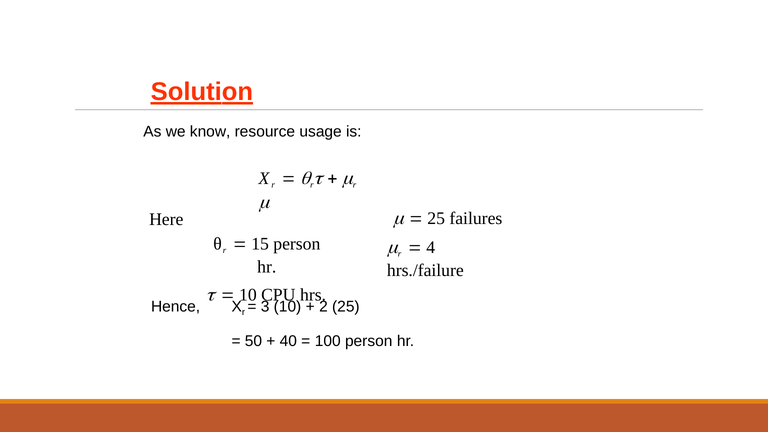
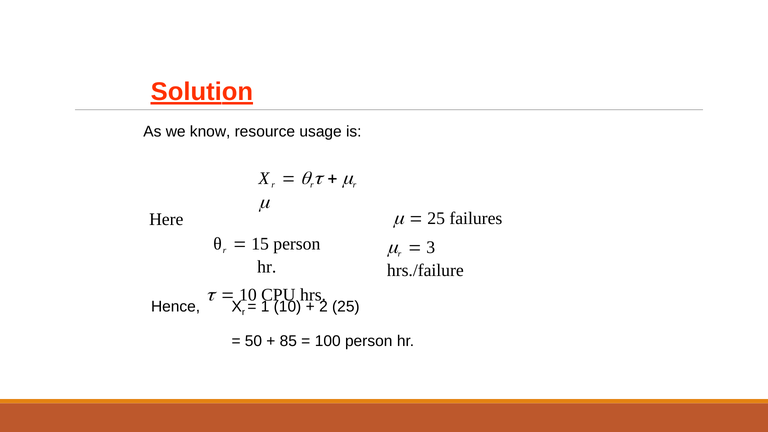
4: 4 -> 3
3: 3 -> 1
40: 40 -> 85
